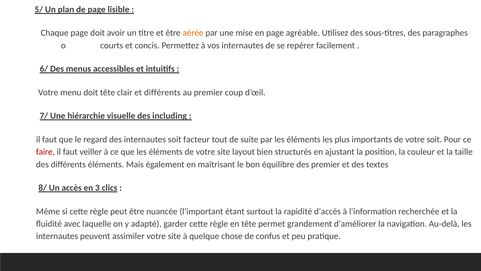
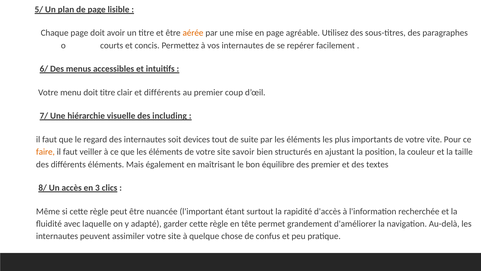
doit tête: tête -> titre
facteur: facteur -> devices
votre soit: soit -> vite
faire colour: red -> orange
layout: layout -> savoir
